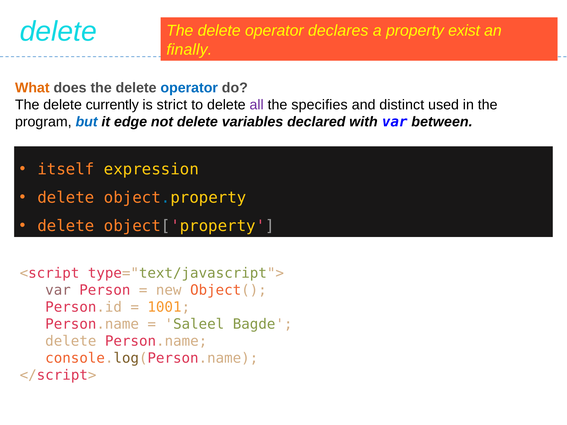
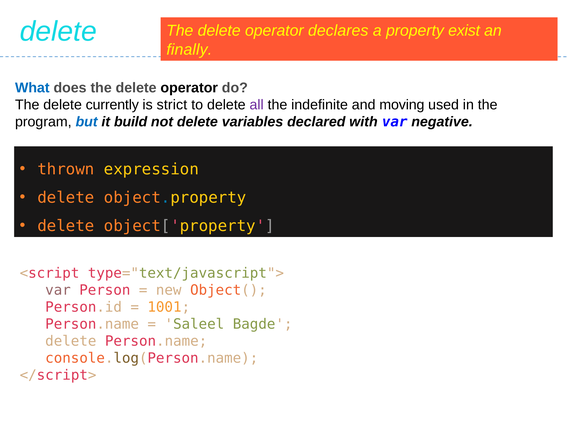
What colour: orange -> blue
operator at (189, 88) colour: blue -> black
specifies: specifies -> indefinite
distinct: distinct -> moving
edge: edge -> build
between: between -> negative
itself: itself -> thrown
